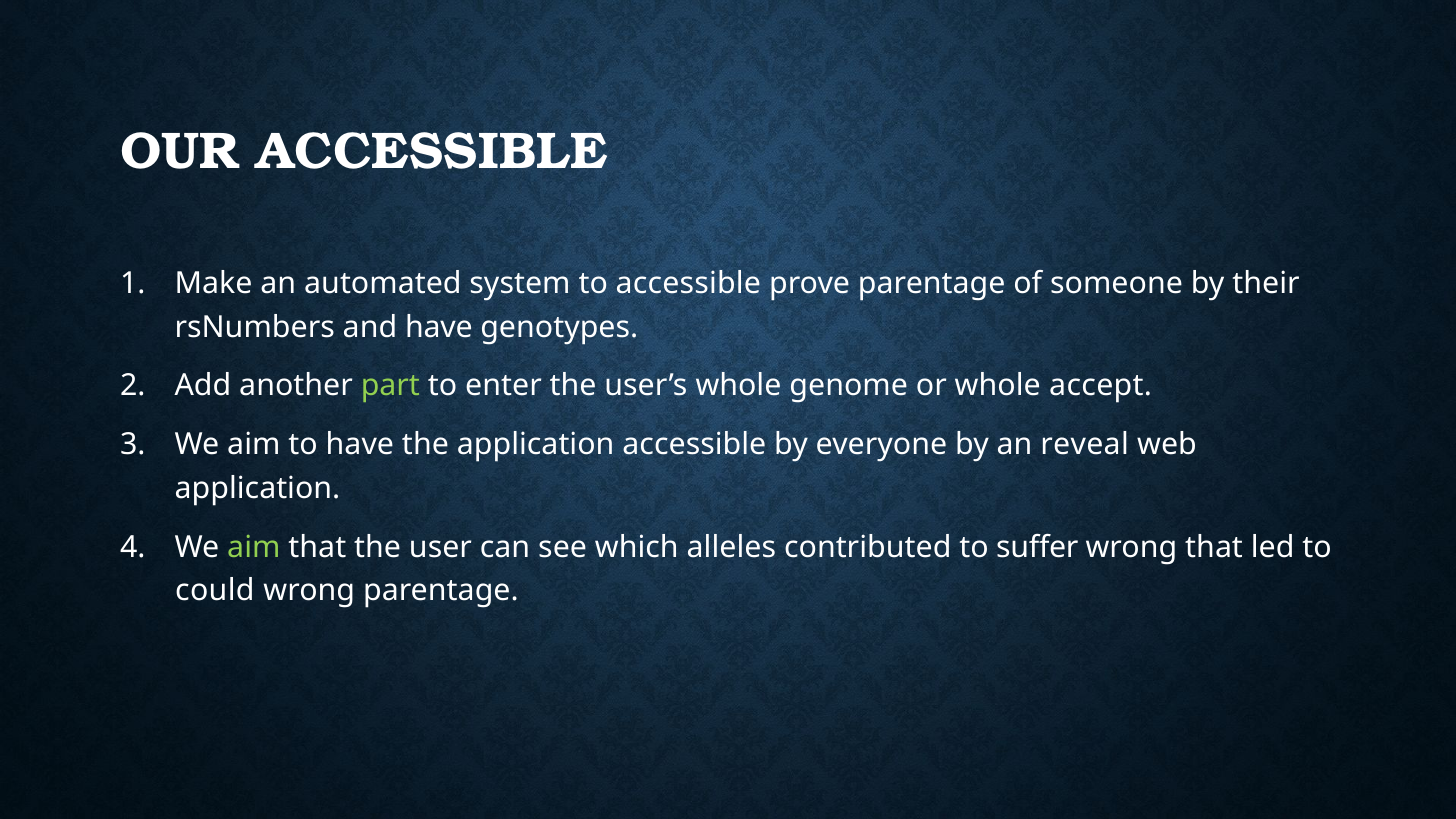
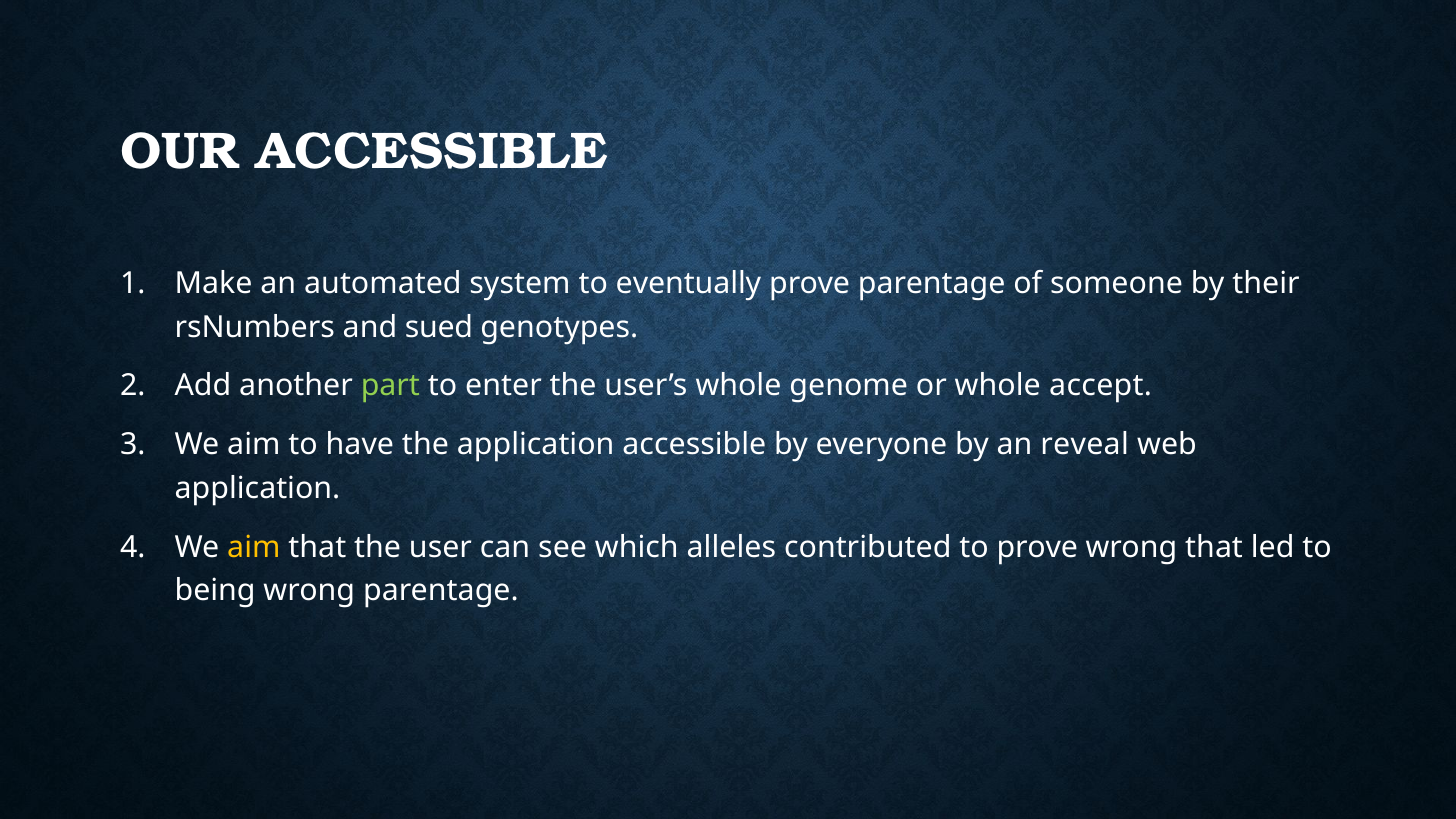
to accessible: accessible -> eventually
and have: have -> sued
aim at (254, 547) colour: light green -> yellow
to suffer: suffer -> prove
could: could -> being
